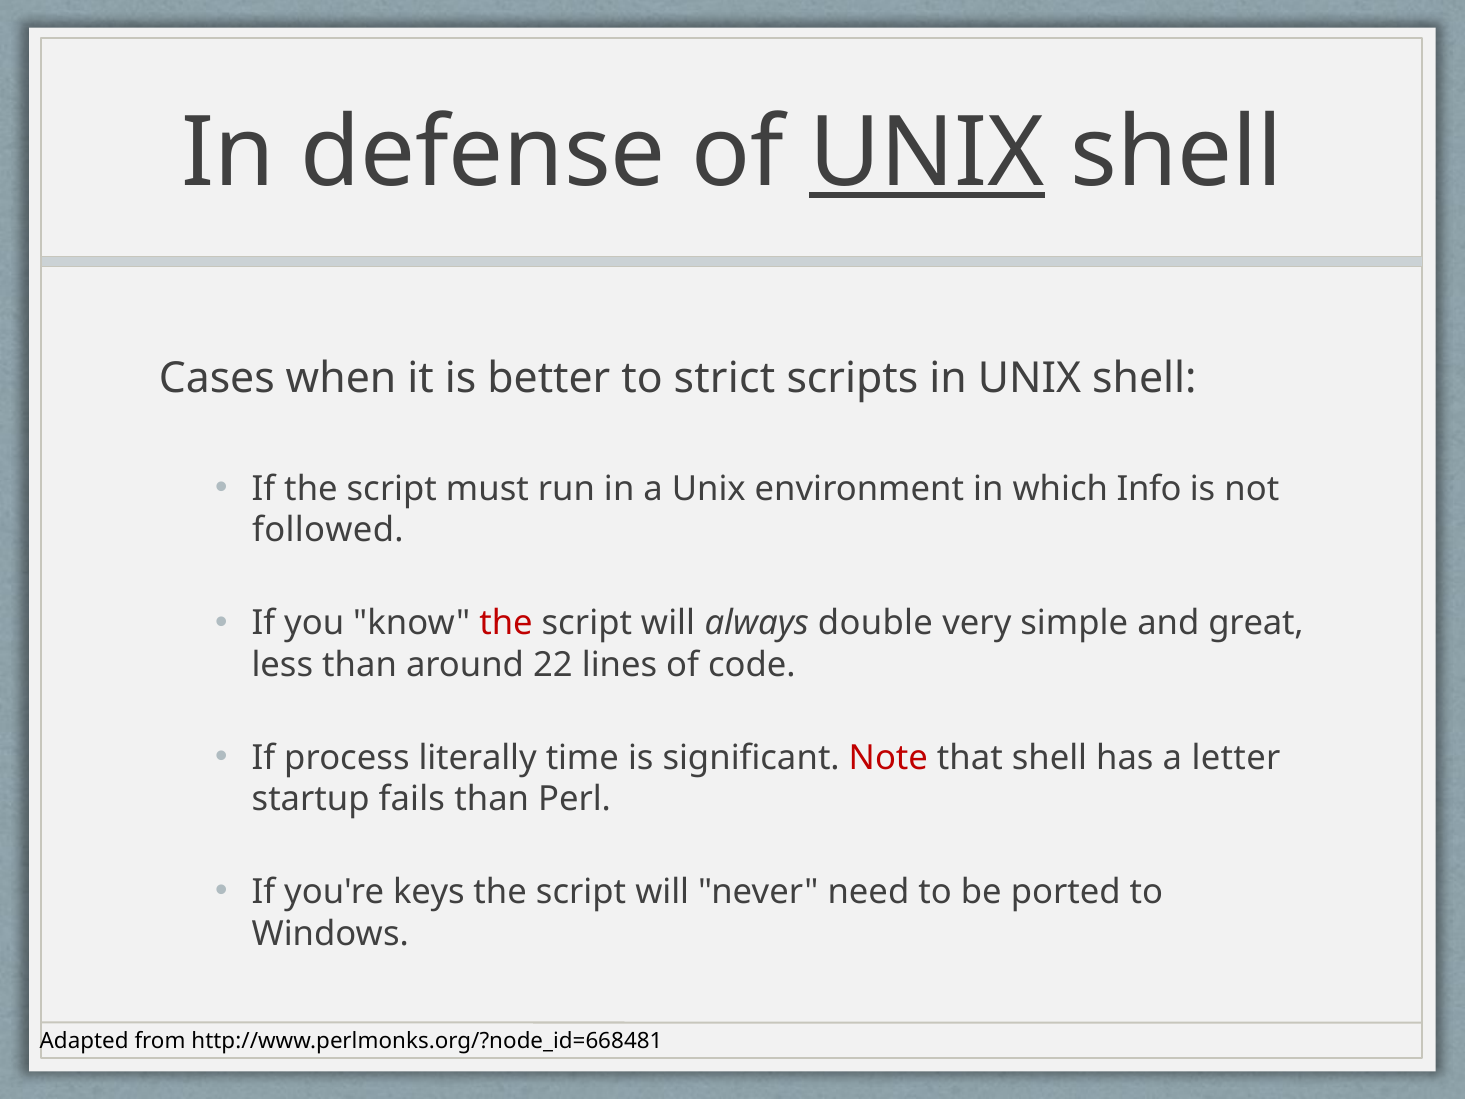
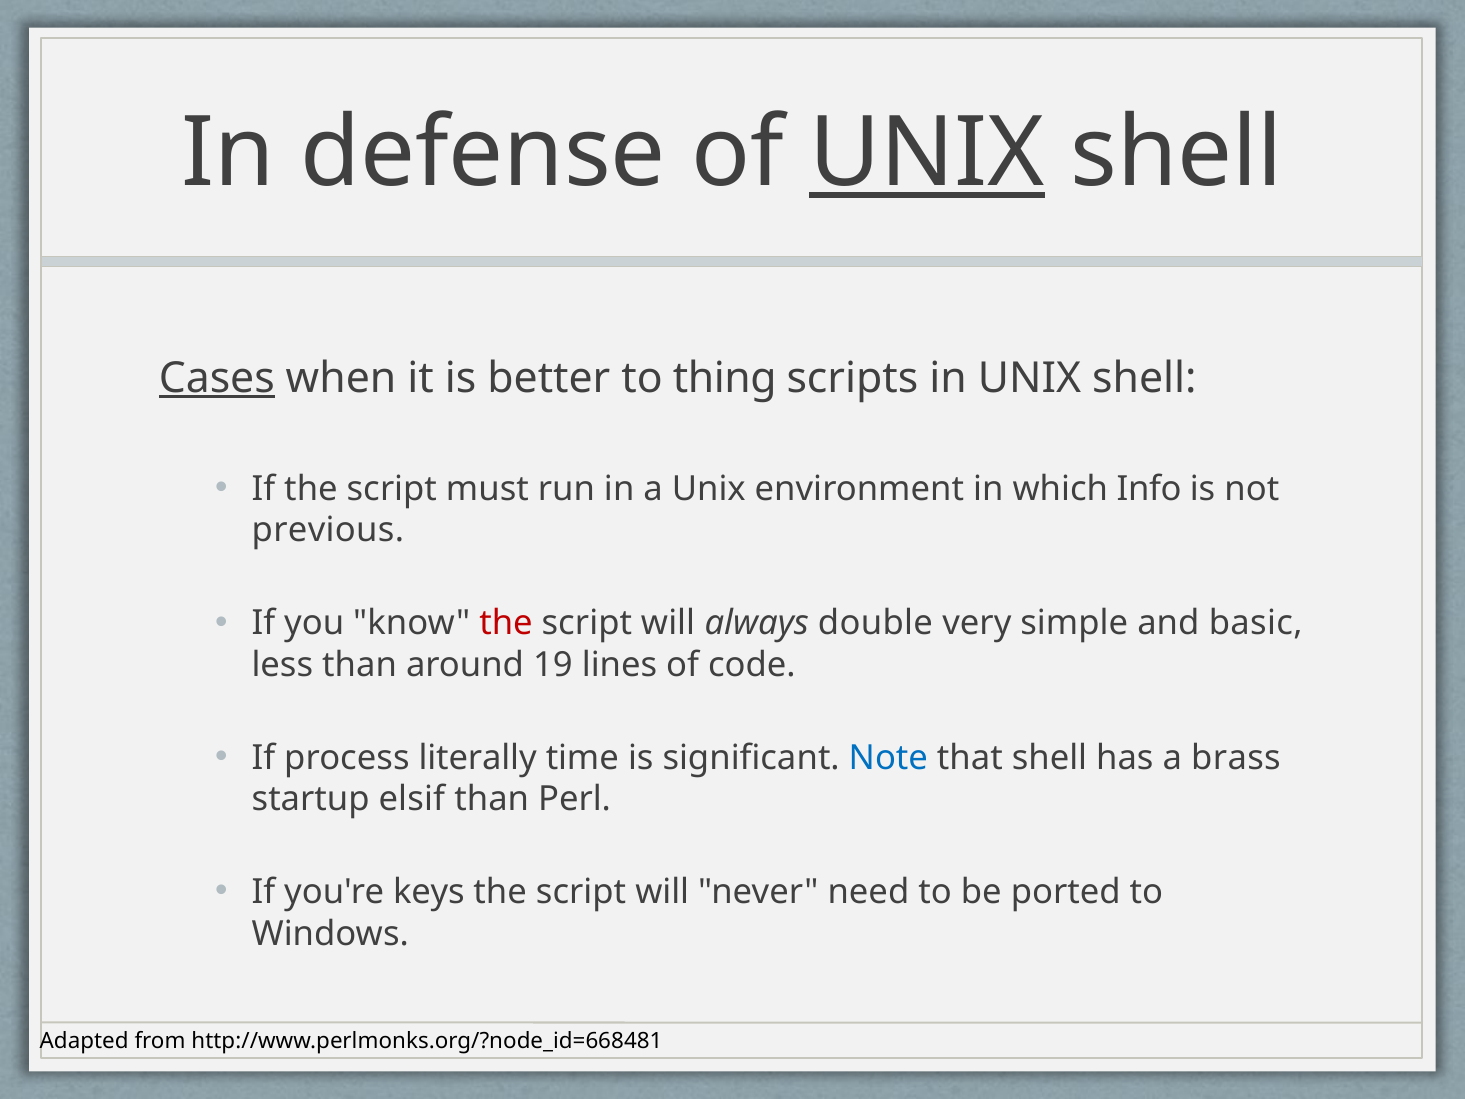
Cases underline: none -> present
strict: strict -> thing
followed: followed -> previous
great: great -> basic
22: 22 -> 19
Note colour: red -> blue
letter: letter -> brass
fails: fails -> elsif
